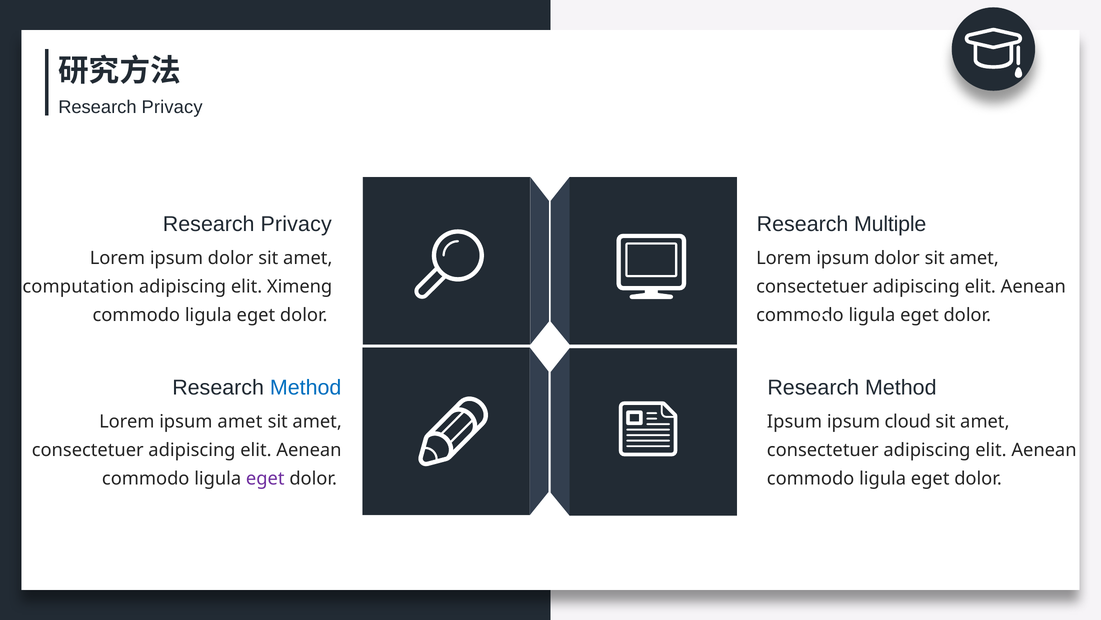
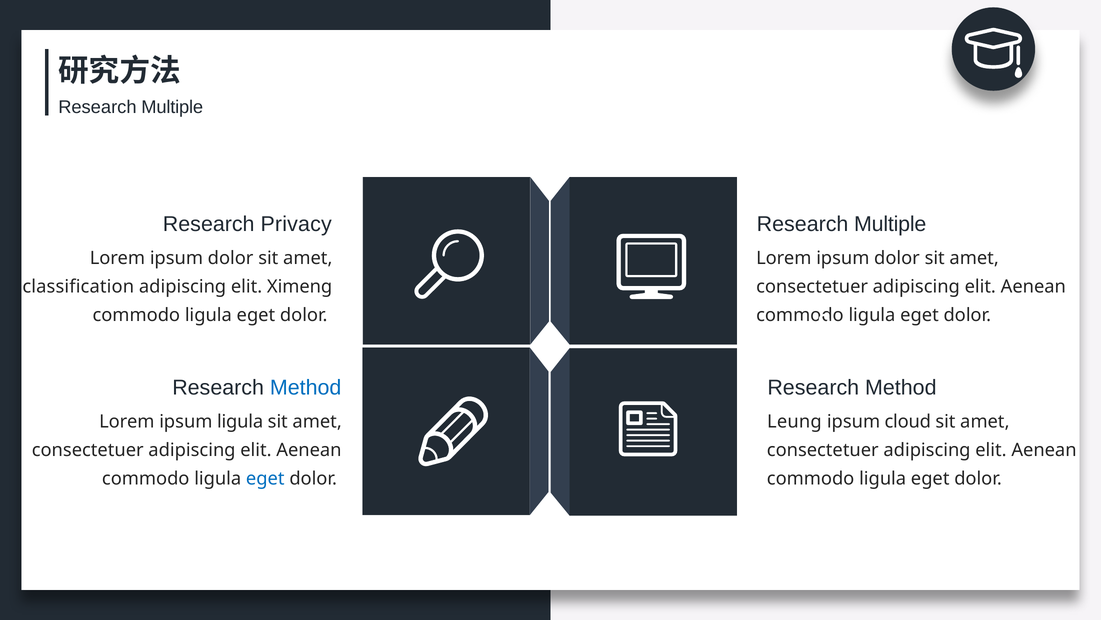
Privacy at (172, 107): Privacy -> Multiple
computation: computation -> classification
ipsum amet: amet -> ligula
Ipsum at (794, 421): Ipsum -> Leung
eget at (265, 478) colour: purple -> blue
